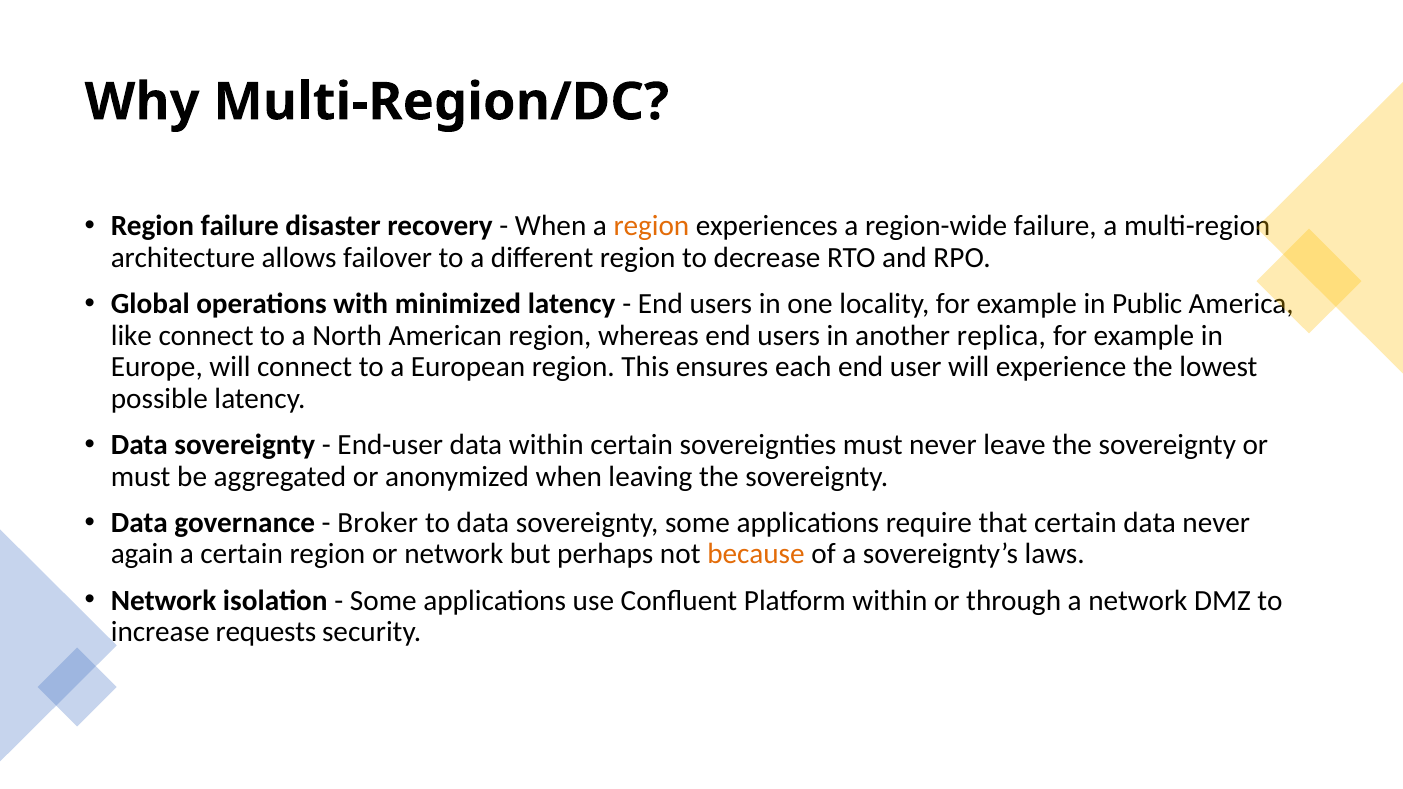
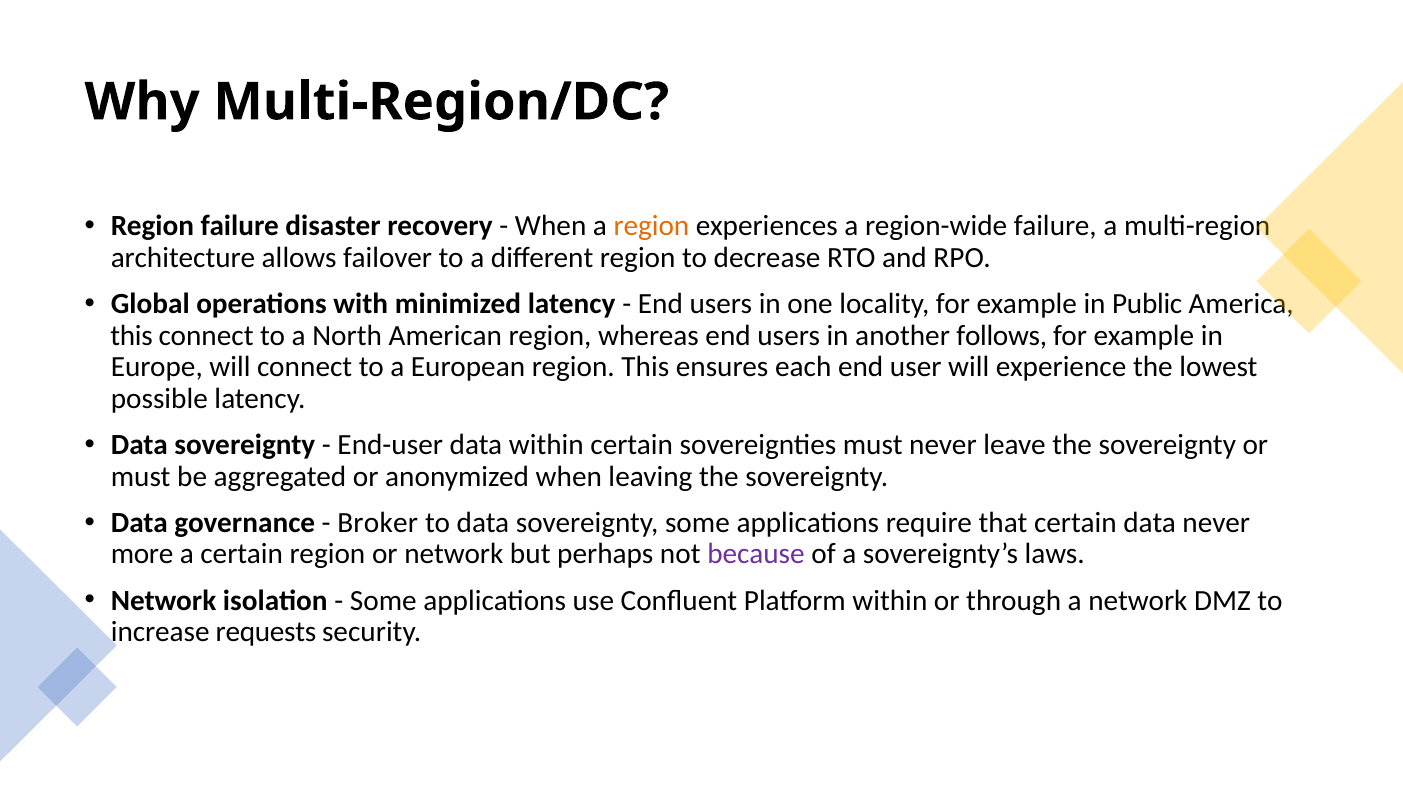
like at (131, 336): like -> this
replica: replica -> follows
again: again -> more
because colour: orange -> purple
